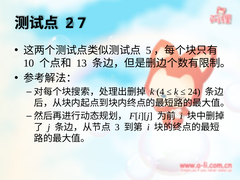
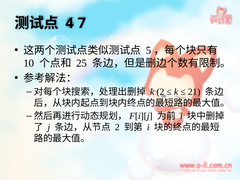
2: 2 -> 4
13: 13 -> 25
k 4: 4 -> 2
24: 24 -> 21
3 at (117, 127): 3 -> 2
